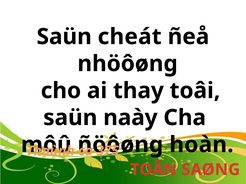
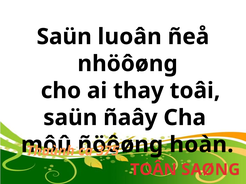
cheát: cheát -> luoân
naày: naày -> ñaây
